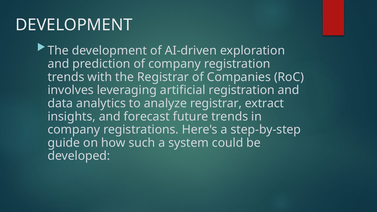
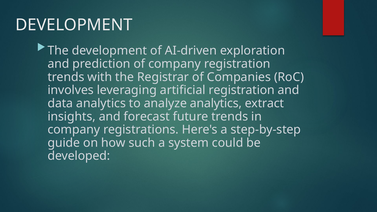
analyze registrar: registrar -> analytics
